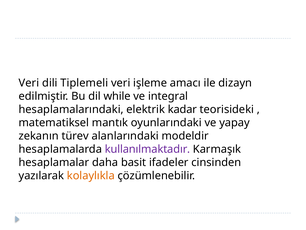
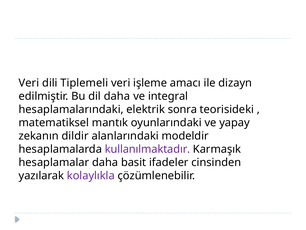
dil while: while -> daha
kadar: kadar -> sonra
türev: türev -> dildir
kolaylıkla colour: orange -> purple
